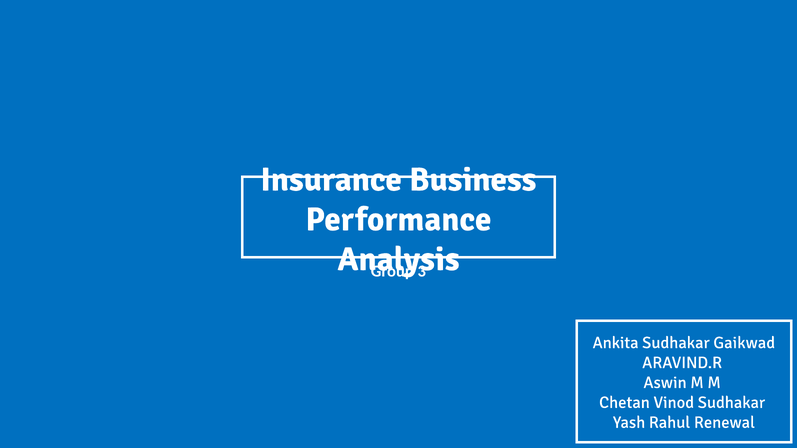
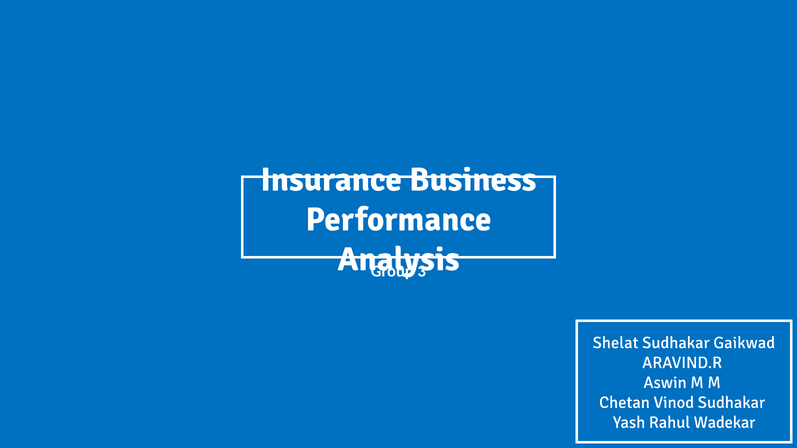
Ankita: Ankita -> Shelat
Renewal: Renewal -> Wadekar
